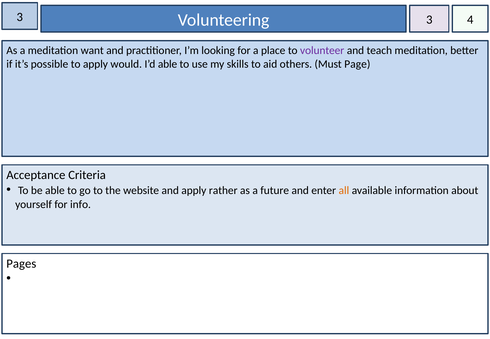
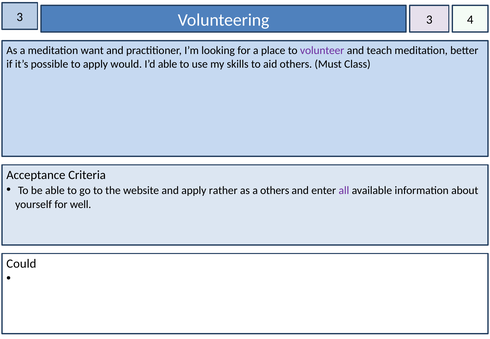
Page: Page -> Class
a future: future -> others
all colour: orange -> purple
info: info -> well
Pages: Pages -> Could
